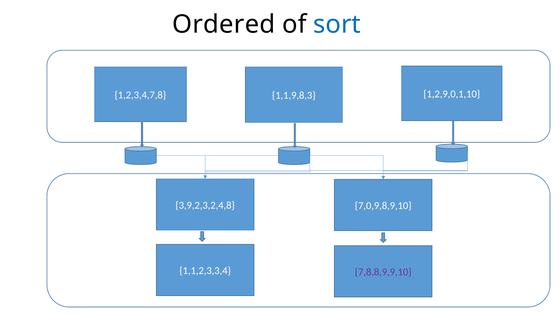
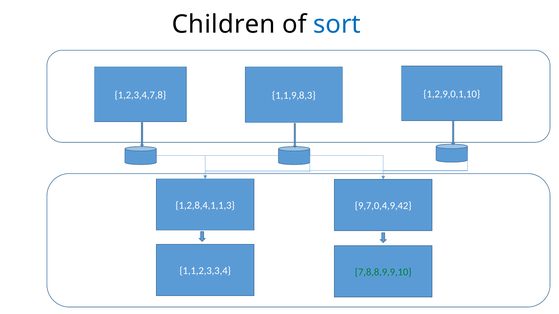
Ordered: Ordered -> Children
3,9,2,3,2,4,8: 3,9,2,3,2,4,8 -> 1,2,8,4,1,1,3
7,0,9,8,9,10: 7,0,9,8,9,10 -> 9,7,0,4,9,42
7,8,8,9,9,10 colour: purple -> green
